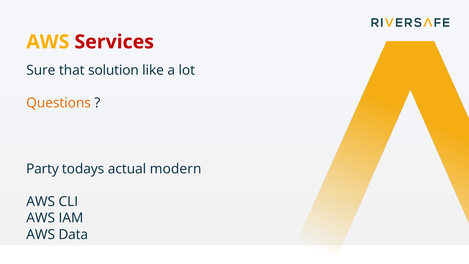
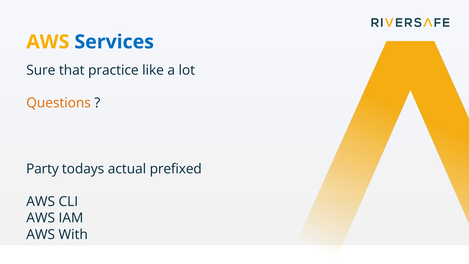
Services colour: red -> blue
solution: solution -> practice
modern: modern -> prefixed
Data: Data -> With
